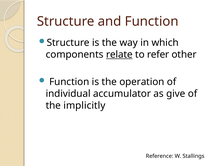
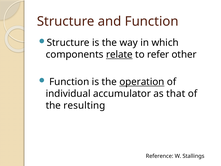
operation underline: none -> present
give: give -> that
implicitly: implicitly -> resulting
